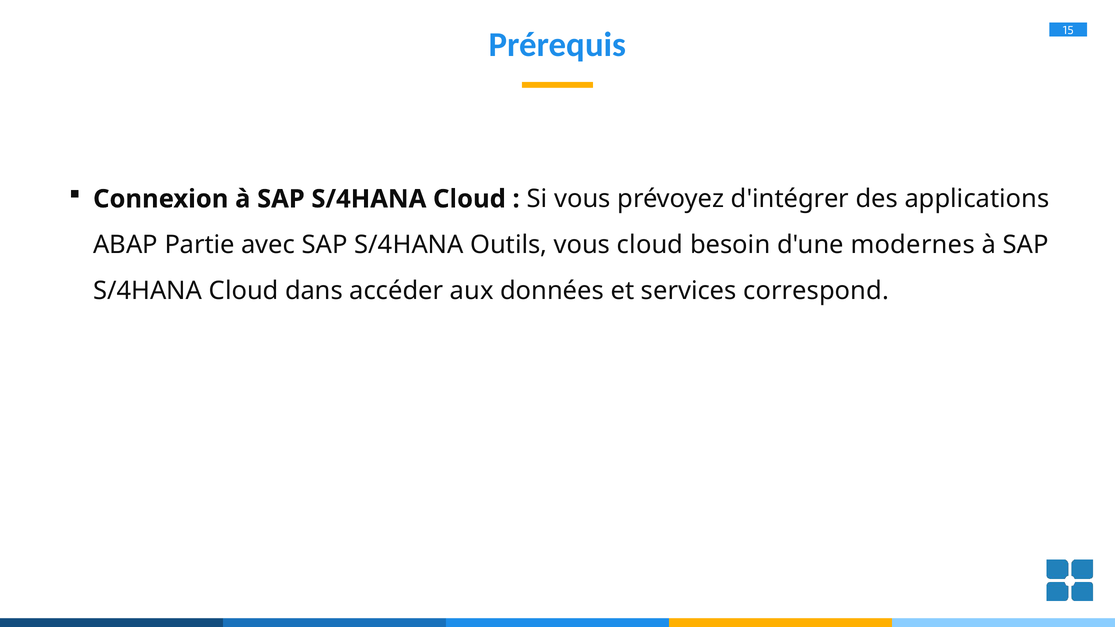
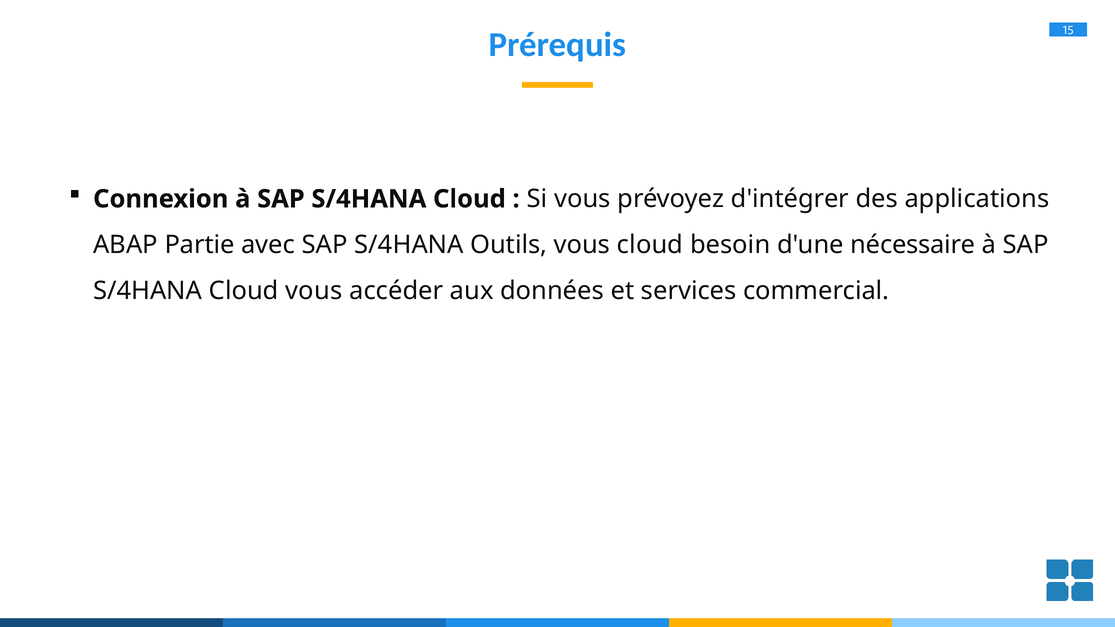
modernes: modernes -> nécessaire
Cloud dans: dans -> vous
correspond: correspond -> commercial
